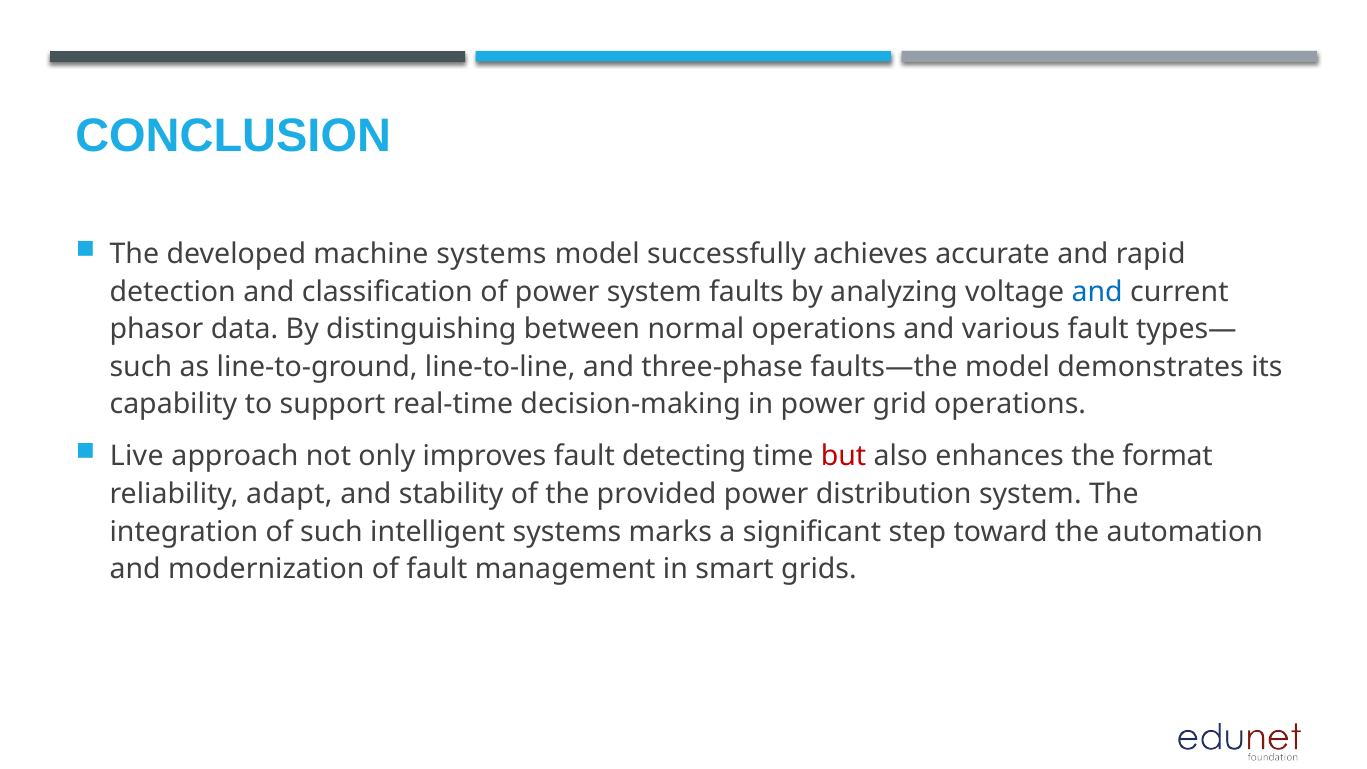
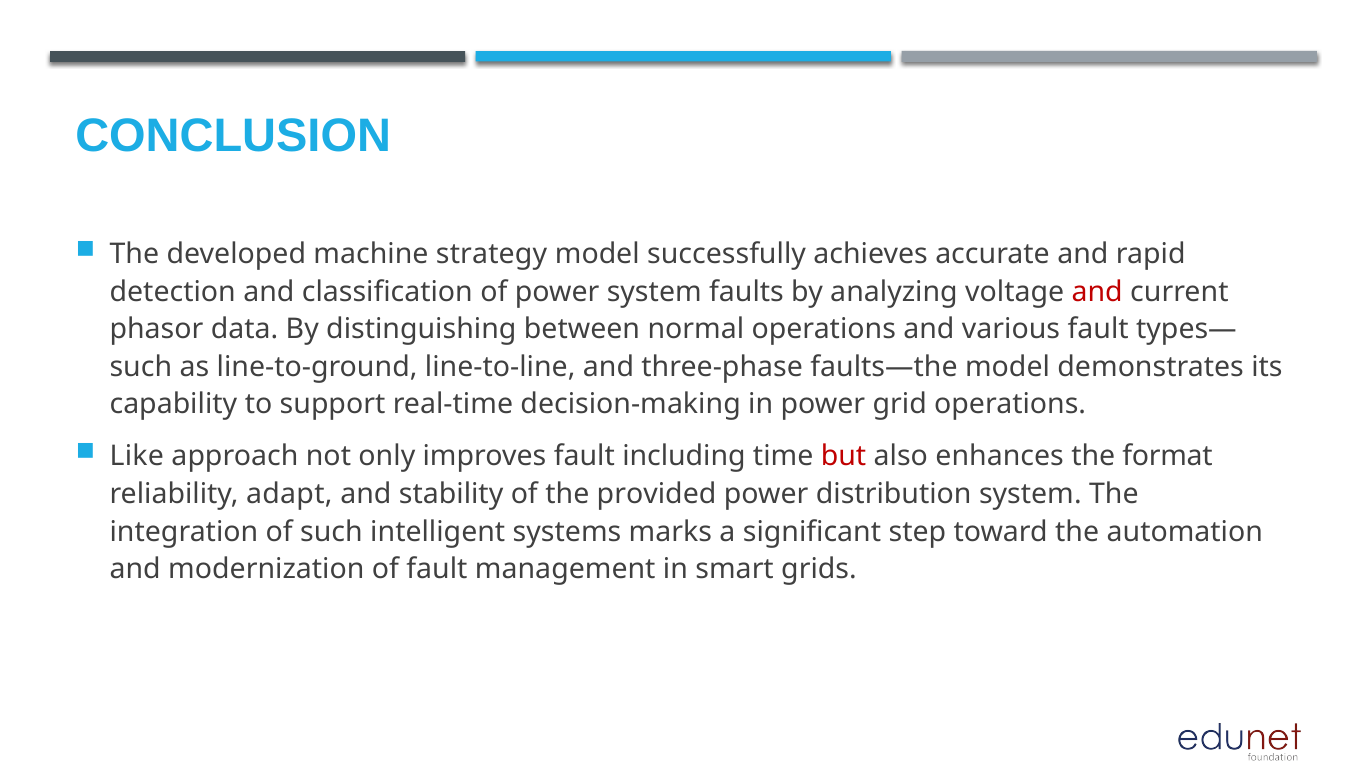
machine systems: systems -> strategy
and at (1097, 292) colour: blue -> red
Live: Live -> Like
detecting: detecting -> including
